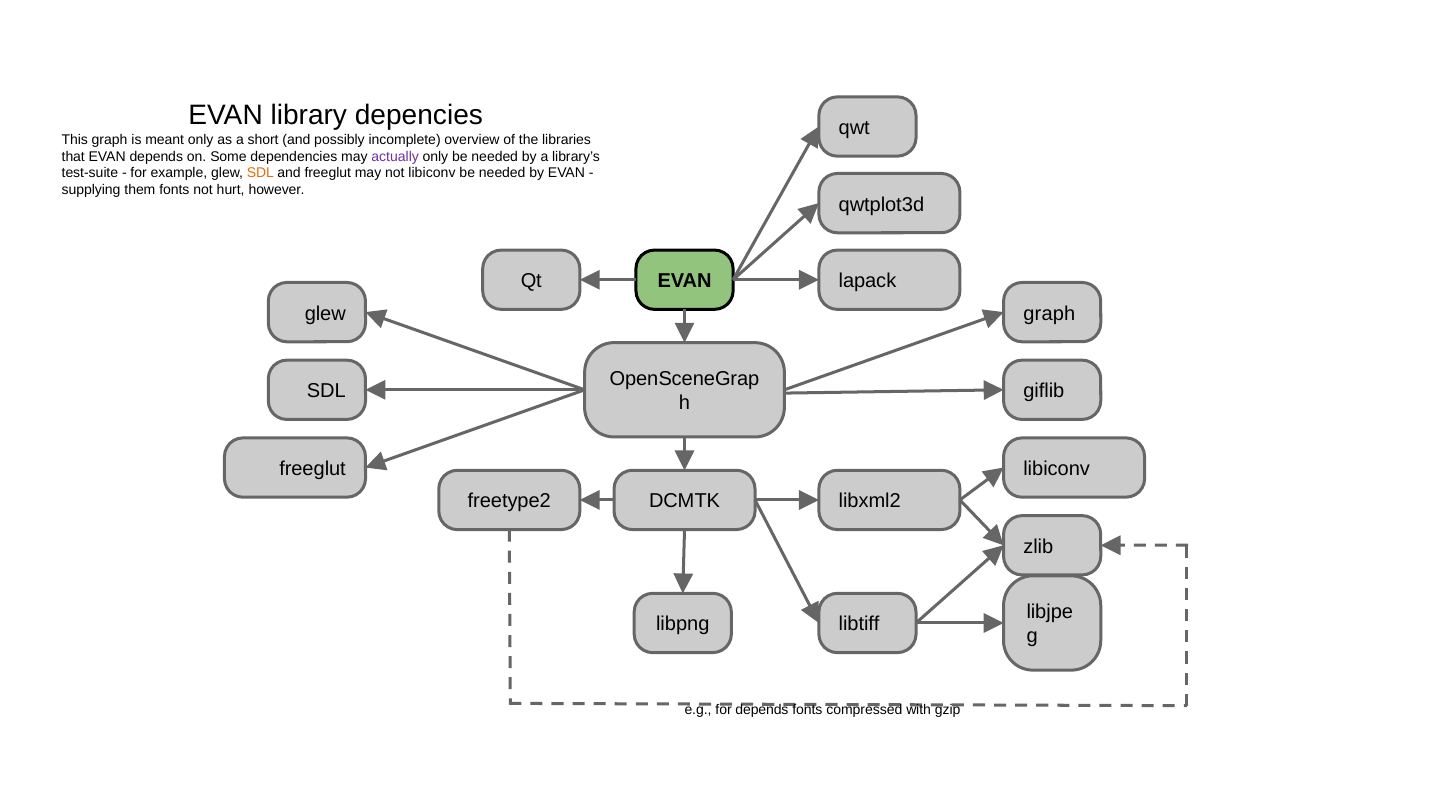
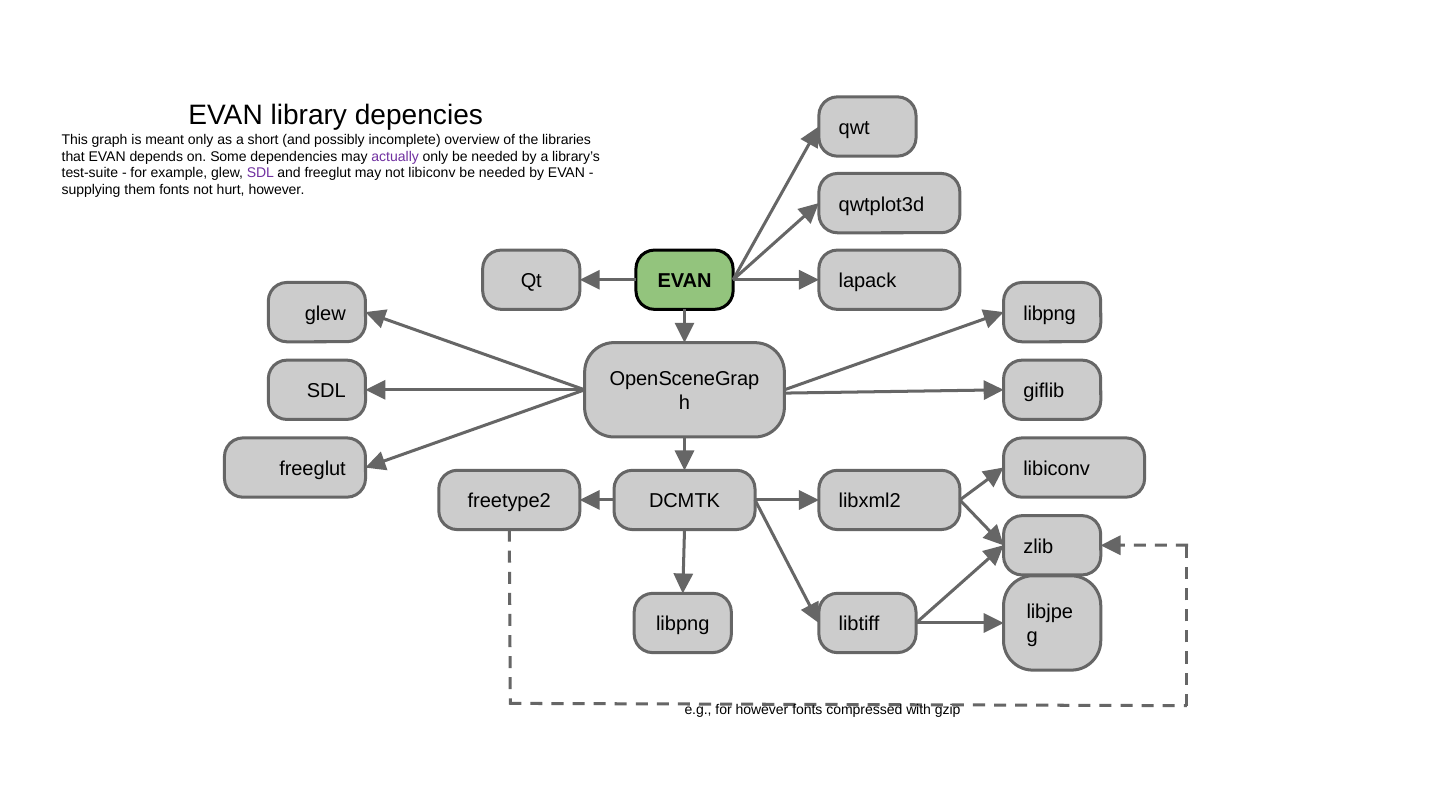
SDL at (260, 173) colour: orange -> purple
graph at (1049, 313): graph -> libpng
for depends: depends -> however
